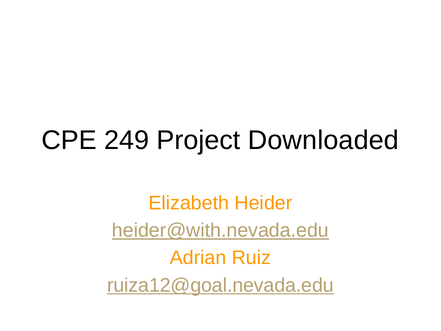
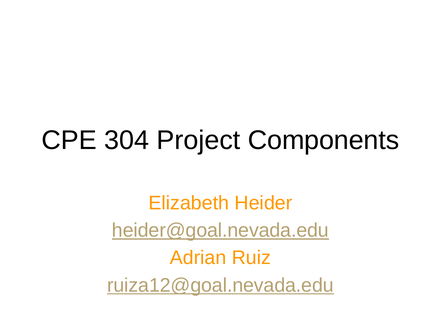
249: 249 -> 304
Downloaded: Downloaded -> Components
heider@with.nevada.edu: heider@with.nevada.edu -> heider@goal.nevada.edu
